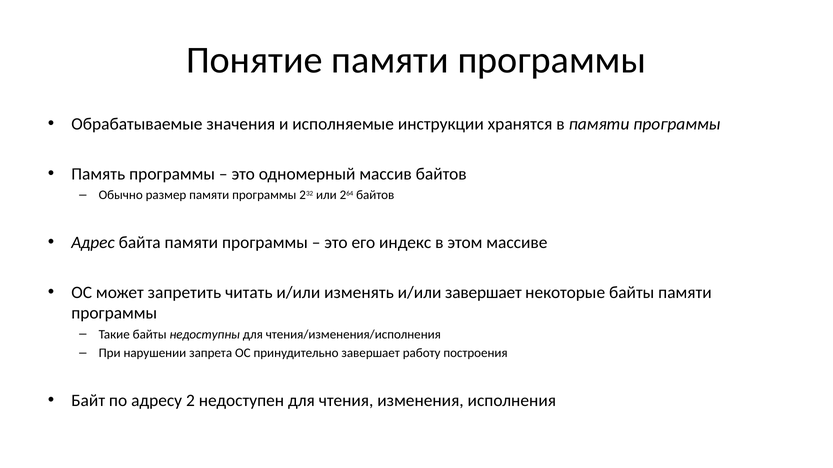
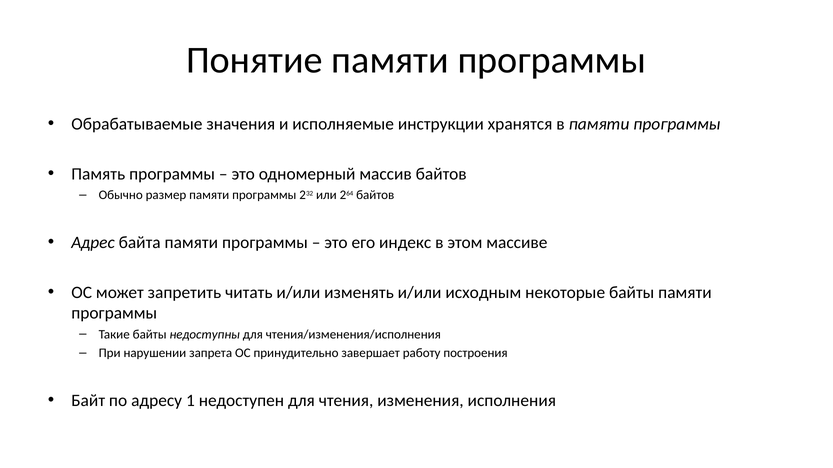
и/или завершает: завершает -> исходным
2: 2 -> 1
